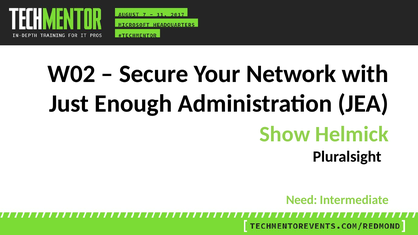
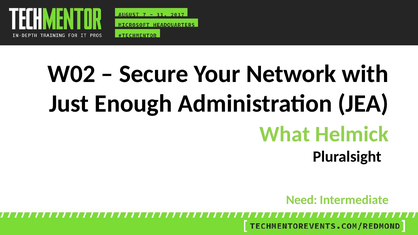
Show: Show -> What
